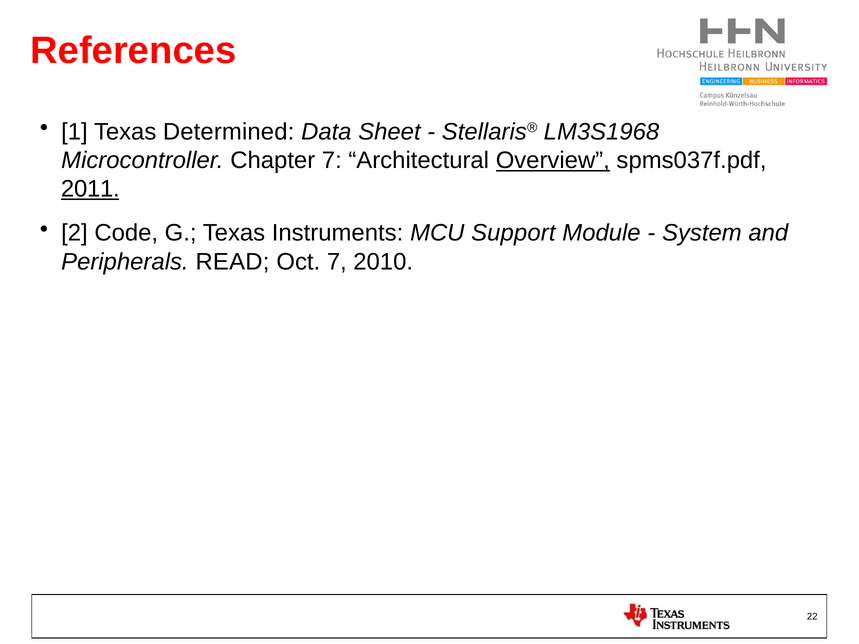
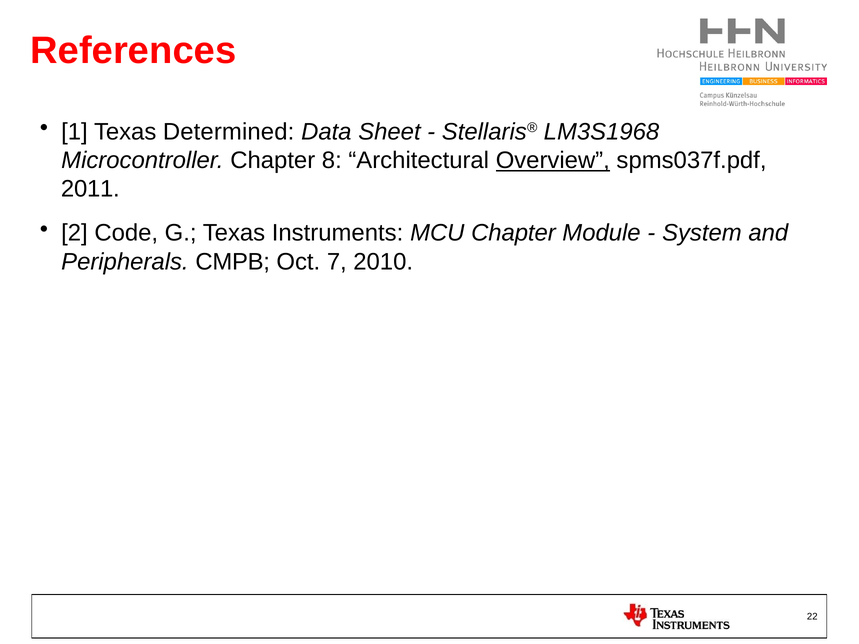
Chapter 7: 7 -> 8
2011 underline: present -> none
MCU Support: Support -> Chapter
READ: READ -> CMPB
